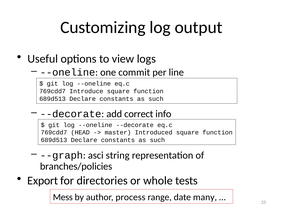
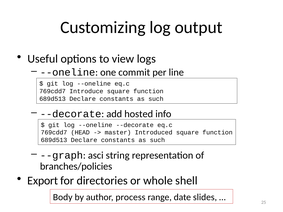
correct: correct -> hosted
tests: tests -> shell
Mess: Mess -> Body
many: many -> slides
